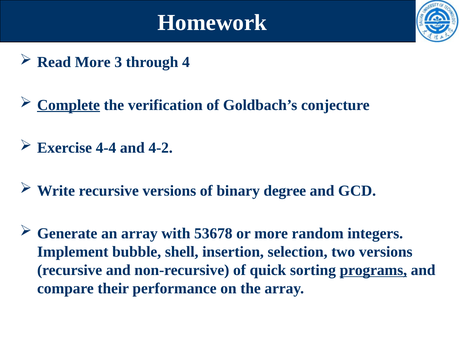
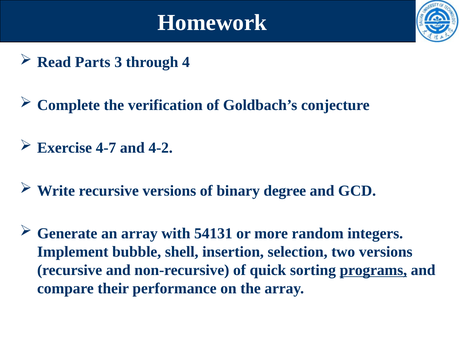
Read More: More -> Parts
Complete underline: present -> none
4-4: 4-4 -> 4-7
53678: 53678 -> 54131
